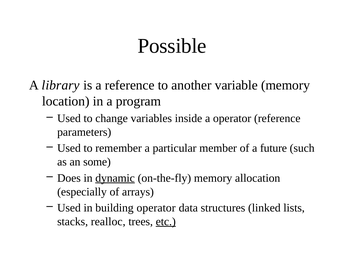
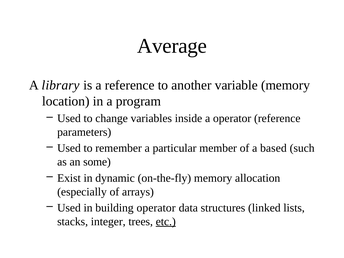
Possible: Possible -> Average
future: future -> based
Does: Does -> Exist
dynamic underline: present -> none
realloc: realloc -> integer
